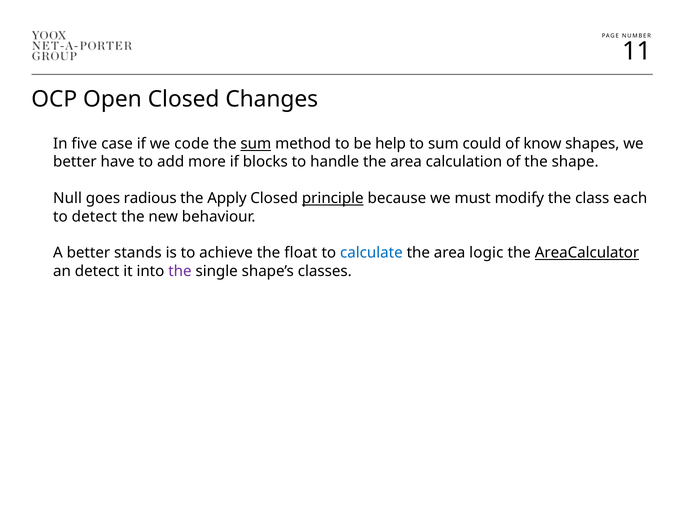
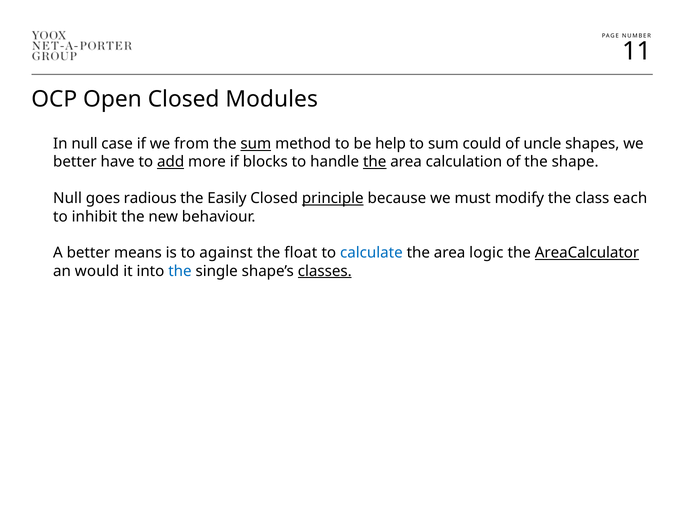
Changes: Changes -> Modules
In five: five -> null
code: code -> from
know: know -> uncle
add underline: none -> present
the at (375, 162) underline: none -> present
Apply: Apply -> Easily
to detect: detect -> inhibit
stands: stands -> means
achieve: achieve -> against
an detect: detect -> would
the at (180, 271) colour: purple -> blue
classes underline: none -> present
